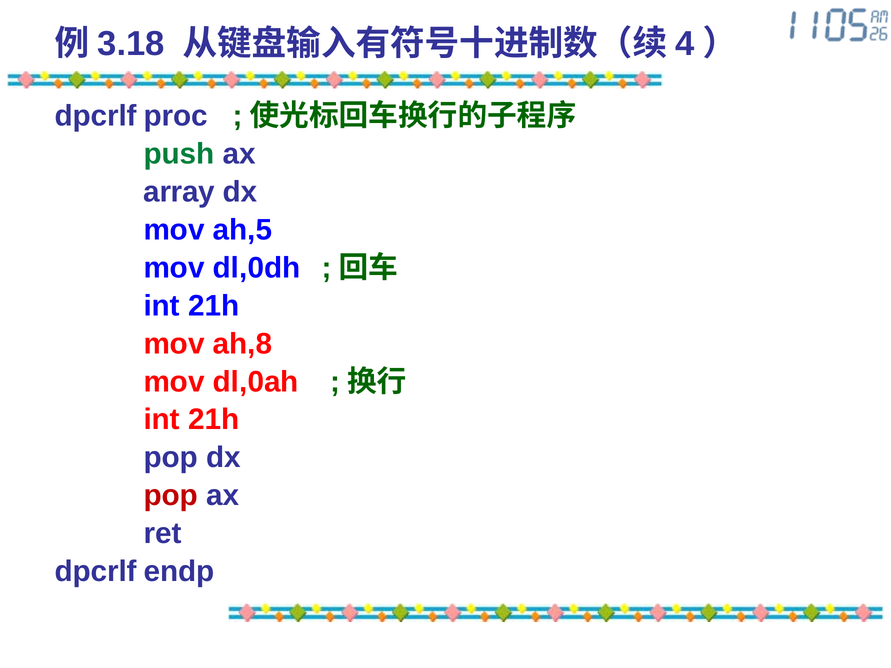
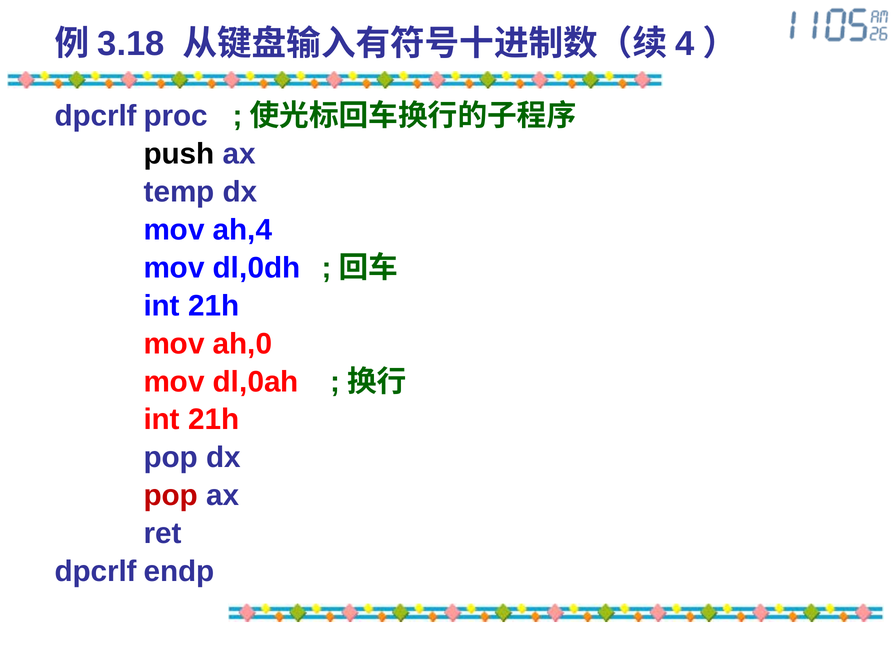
push colour: green -> black
array: array -> temp
ah,5: ah,5 -> ah,4
ah,8: ah,8 -> ah,0
